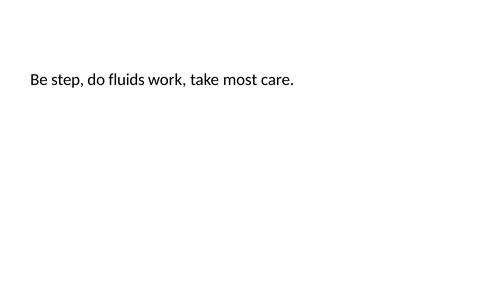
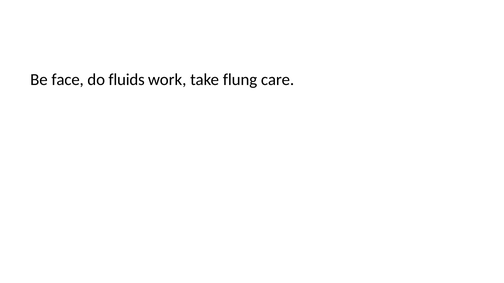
step: step -> face
most: most -> flung
